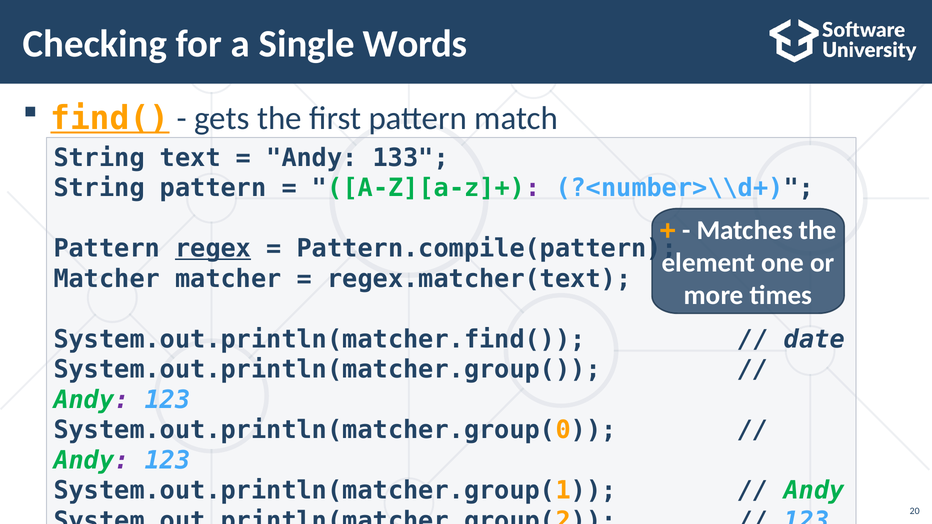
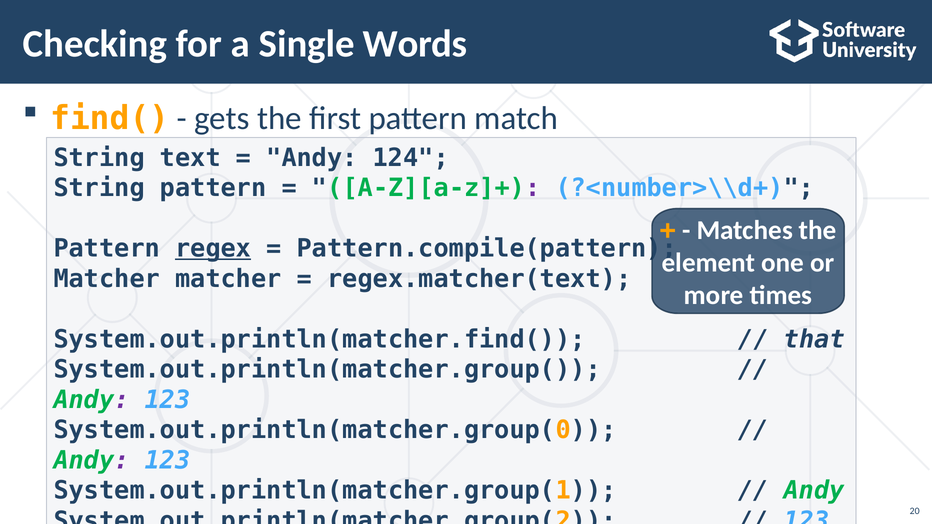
find( underline: present -> none
133: 133 -> 124
date: date -> that
